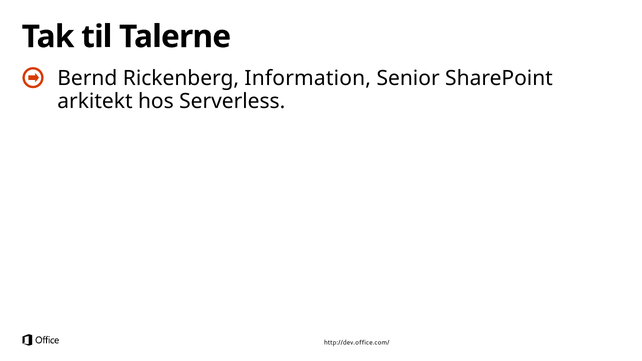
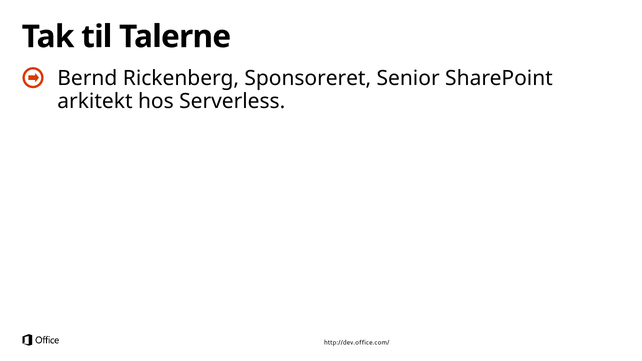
Information: Information -> Sponsoreret
